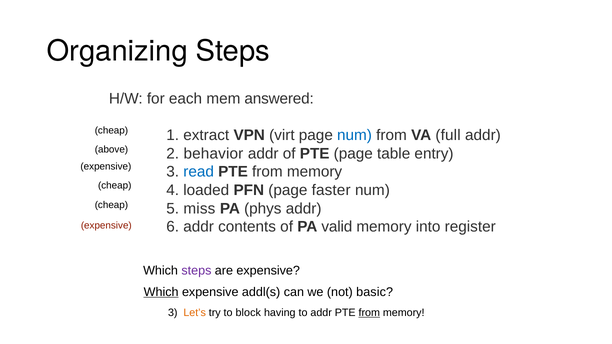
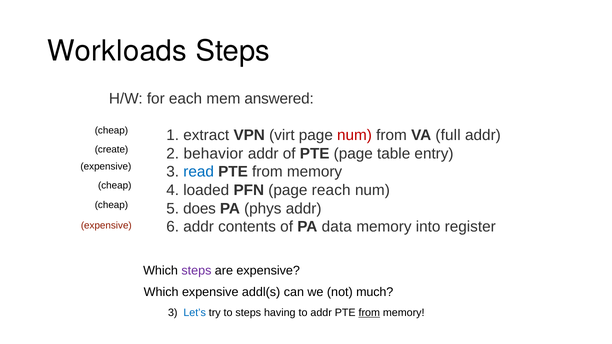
Organizing: Organizing -> Workloads
num at (355, 135) colour: blue -> red
above: above -> create
faster: faster -> reach
miss: miss -> does
valid: valid -> data
Which at (161, 292) underline: present -> none
basic: basic -> much
Let’s colour: orange -> blue
to block: block -> steps
